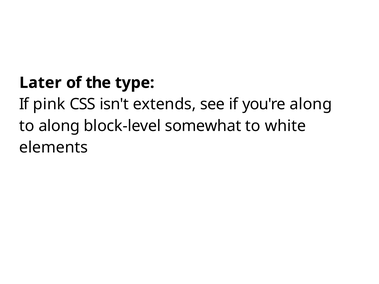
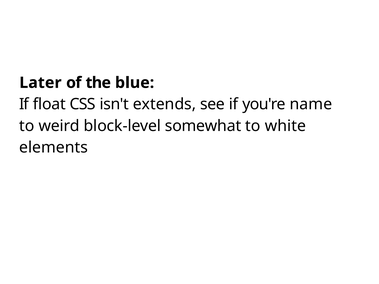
type: type -> blue
pink: pink -> float
you're along: along -> name
to along: along -> weird
